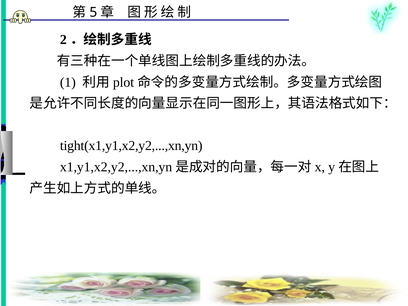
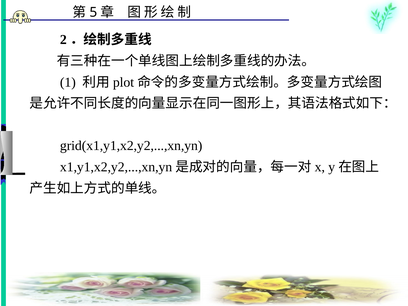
tight(x1,y1,x2,y2,...,xn,yn: tight(x1,y1,x2,y2,...,xn,yn -> grid(x1,y1,x2,y2,...,xn,yn
